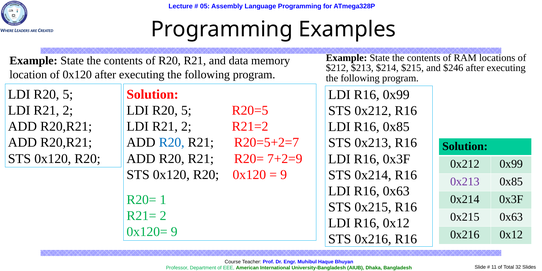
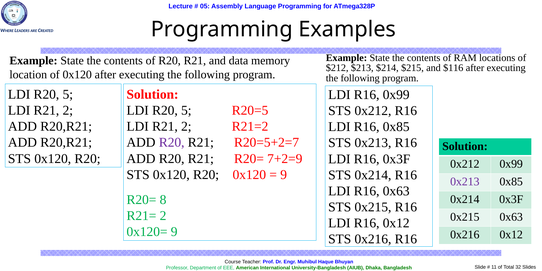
$246: $246 -> $116
R20 at (172, 143) colour: blue -> purple
1: 1 -> 8
